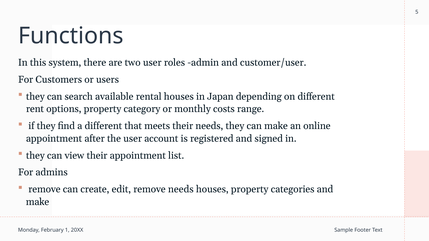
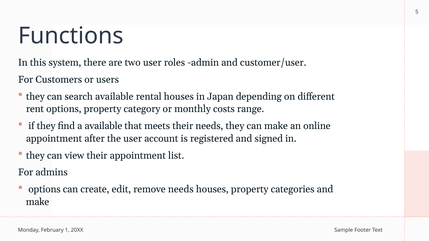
a different: different -> available
remove at (44, 190): remove -> options
